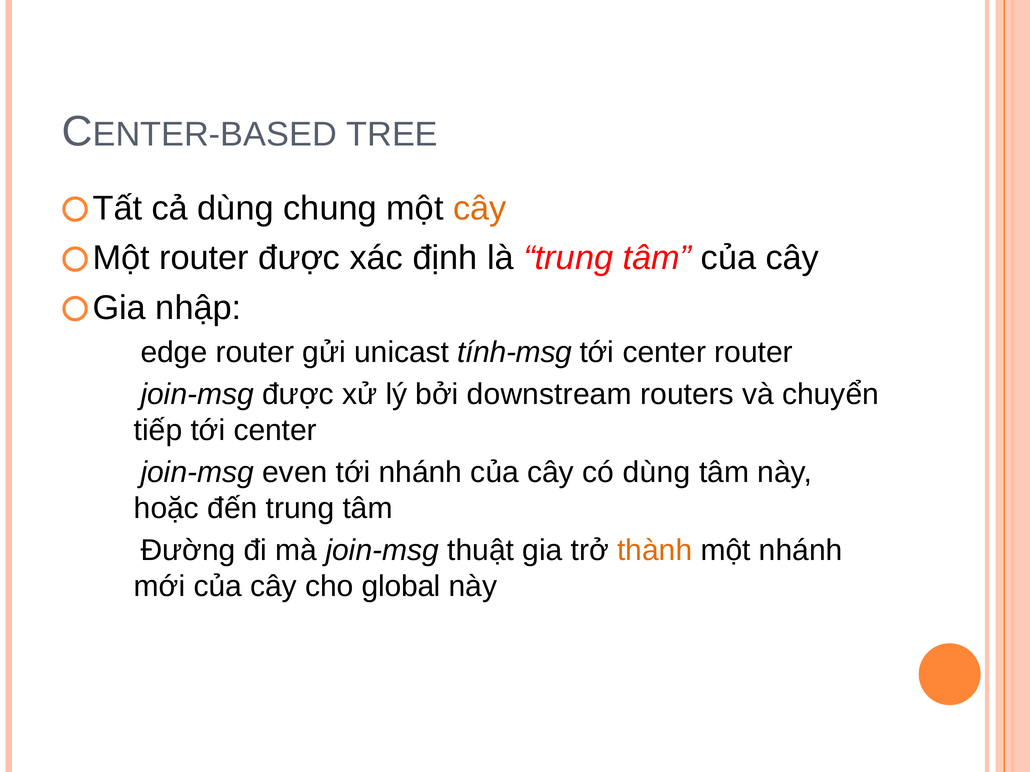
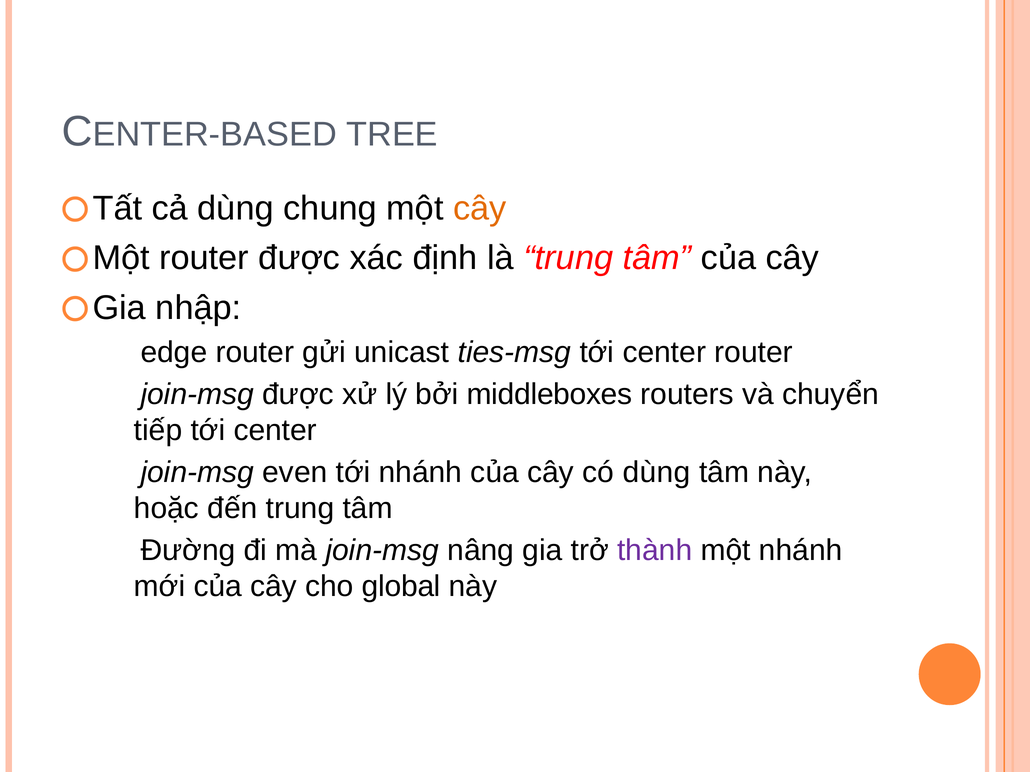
tính-msg: tính-msg -> ties-msg
downstream: downstream -> middleboxes
thuật: thuật -> nâng
thành colour: orange -> purple
